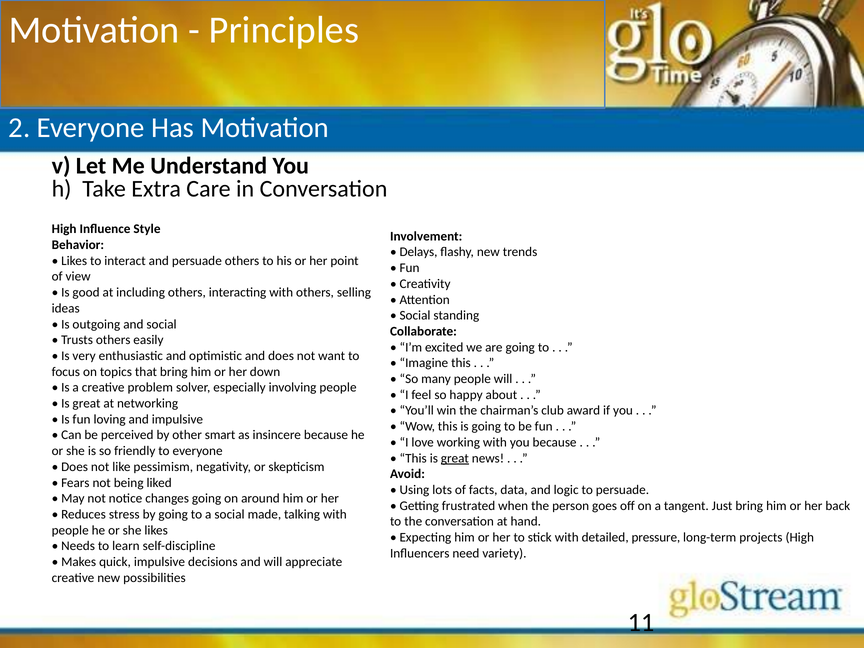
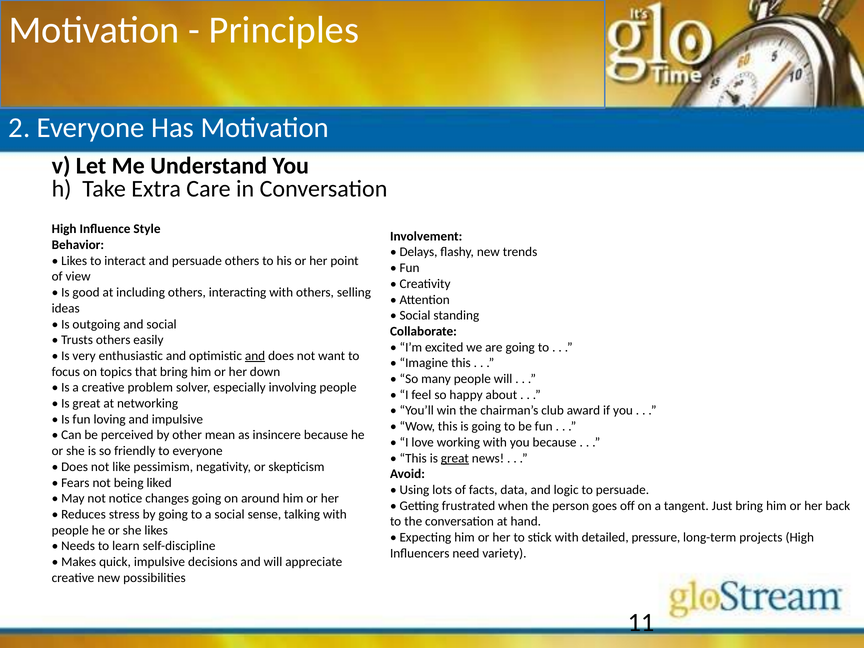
and at (255, 356) underline: none -> present
smart: smart -> mean
made: made -> sense
